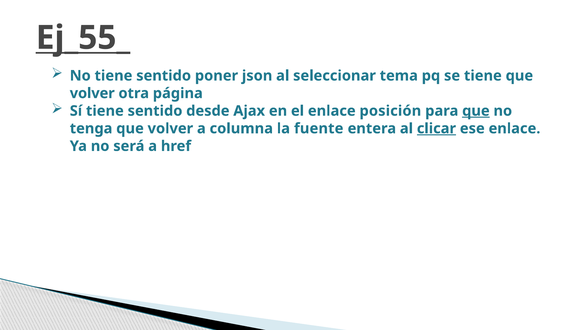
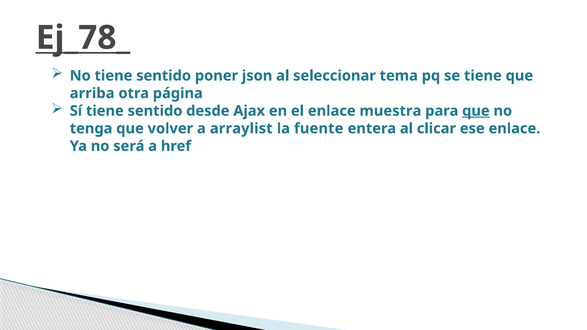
Ej_55_: Ej_55_ -> Ej_78_
volver at (92, 93): volver -> arriba
posición: posición -> muestra
columna: columna -> arraylist
clicar underline: present -> none
